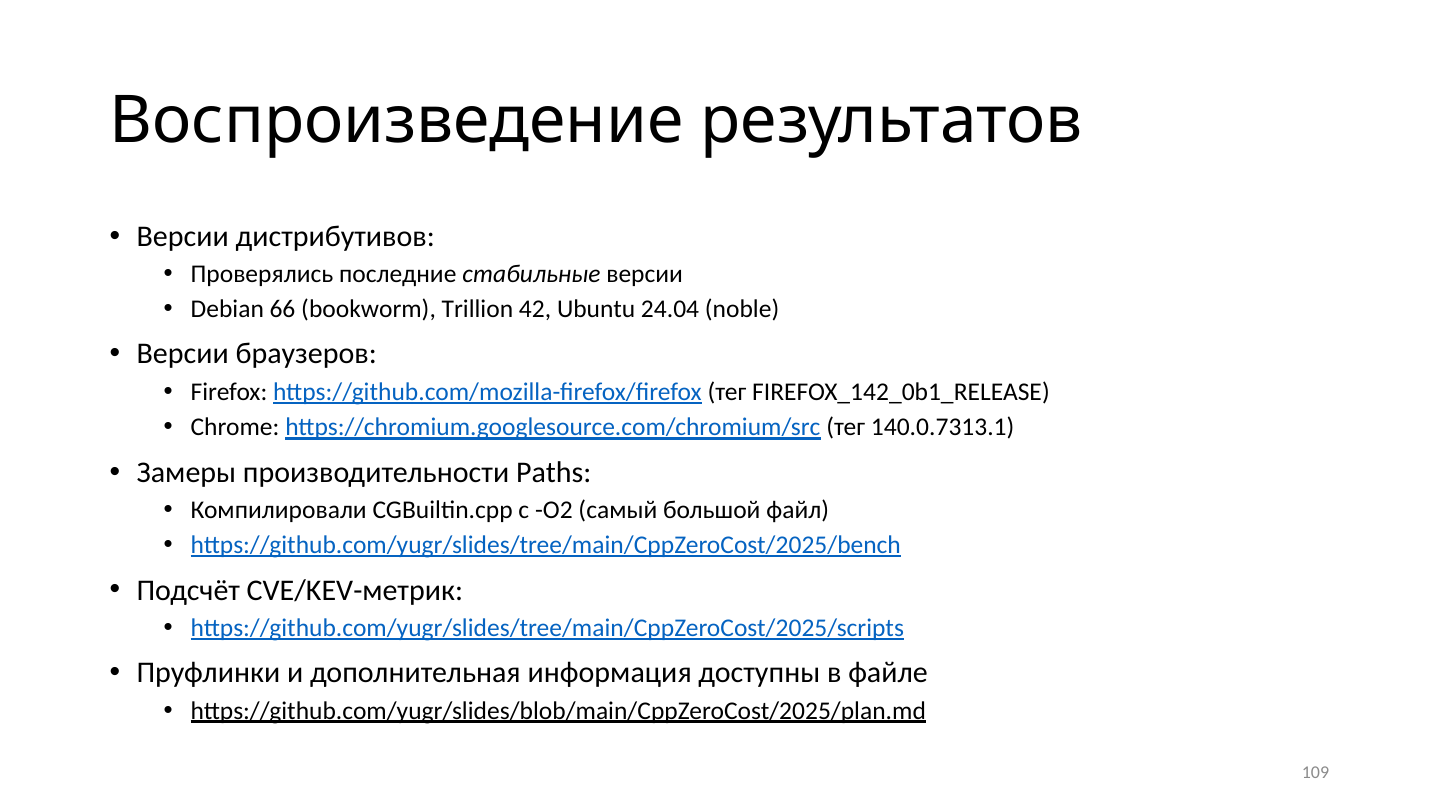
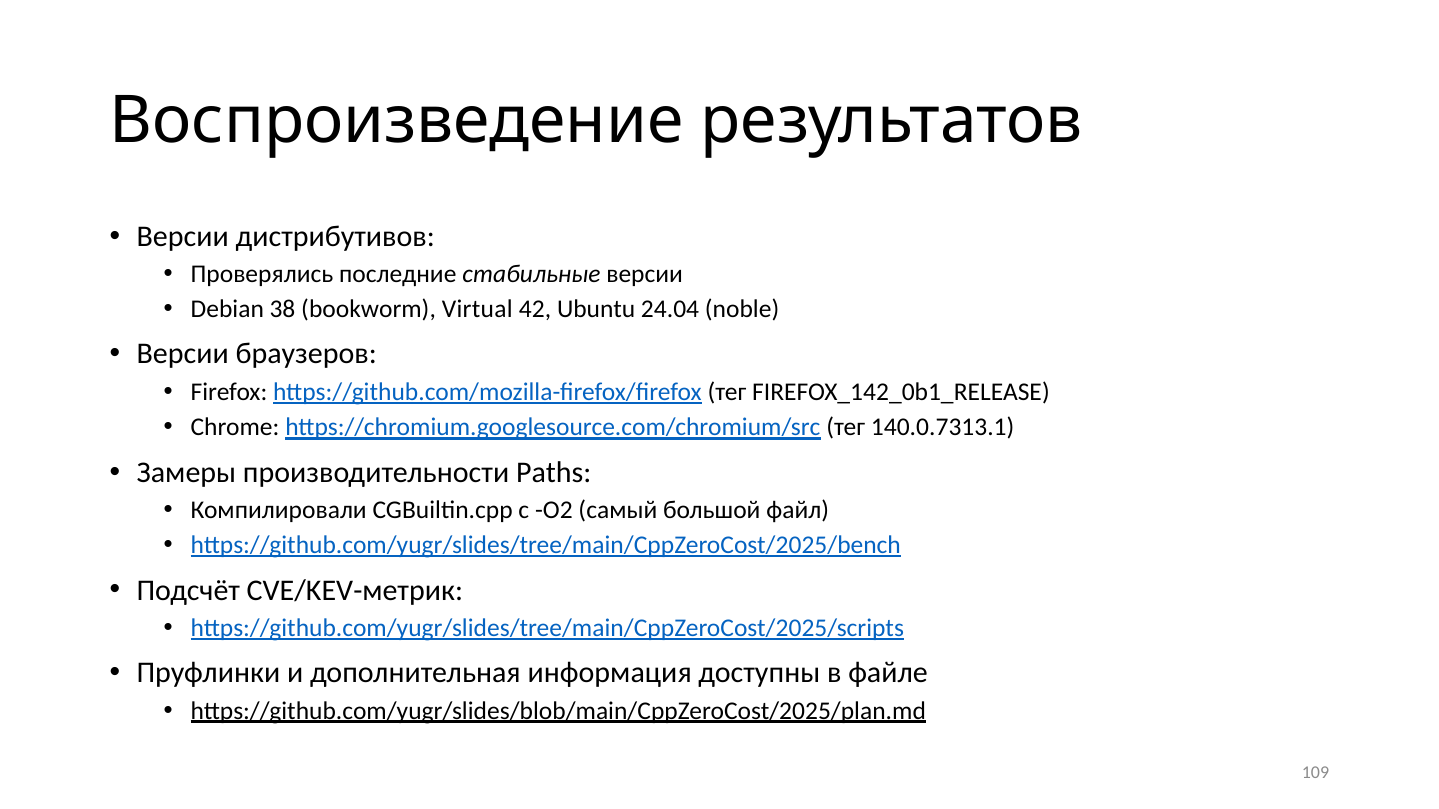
66: 66 -> 38
Trillion: Trillion -> Virtual
